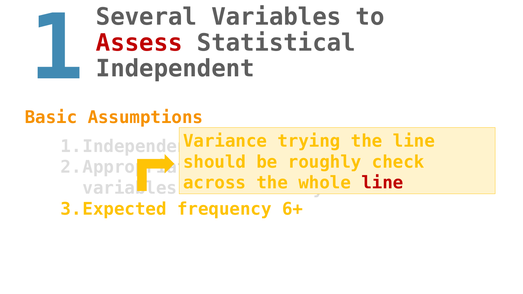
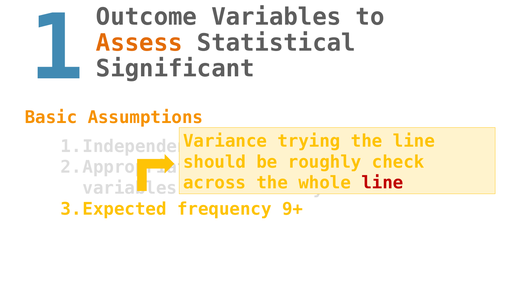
Several: Several -> Outcome
Assess colour: red -> orange
Independent: Independent -> Significant
6+: 6+ -> 9+
